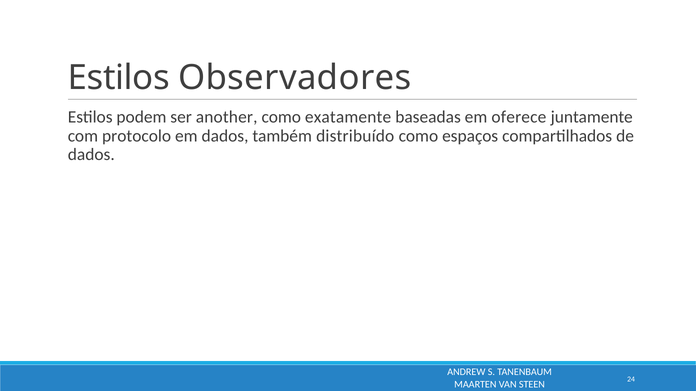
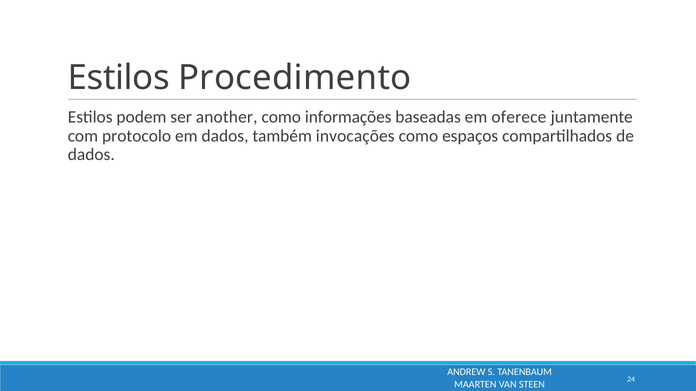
Observadores: Observadores -> Procedimento
exatamente: exatamente -> informações
distribuído: distribuído -> invocações
